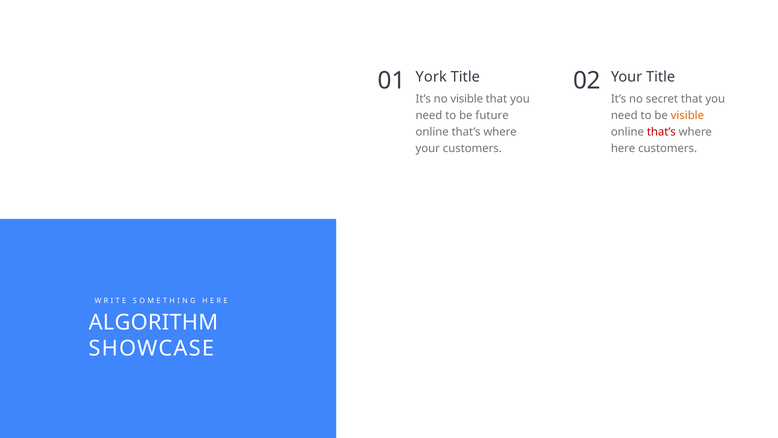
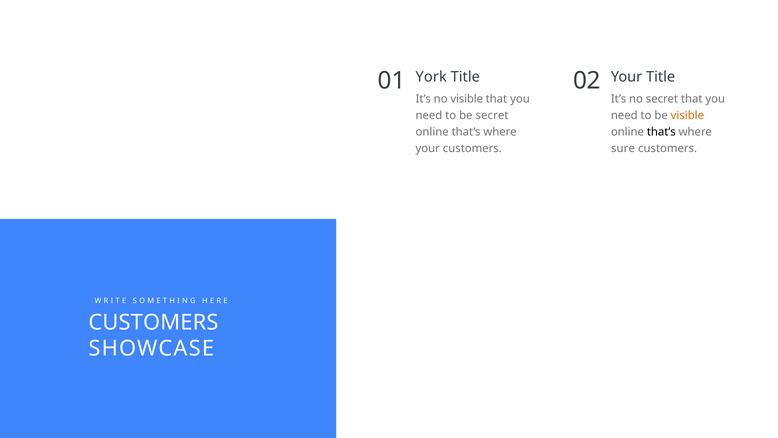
be future: future -> secret
that’s at (661, 132) colour: red -> black
here: here -> sure
ALGORITHM at (153, 322): ALGORITHM -> CUSTOMERS
